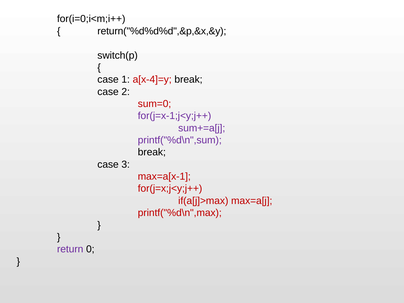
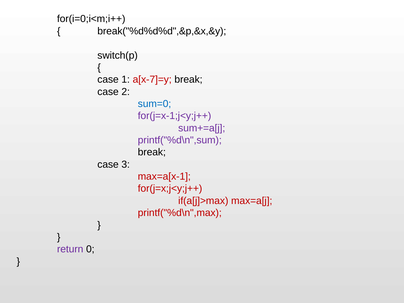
return("%d%d%d",&p,&x,&y: return("%d%d%d",&p,&x,&y -> break("%d%d%d",&p,&x,&y
a[x-4]=y: a[x-4]=y -> a[x-7]=y
sum=0 colour: red -> blue
